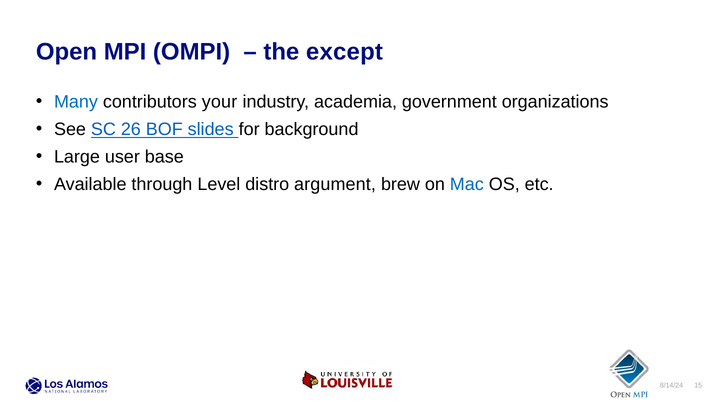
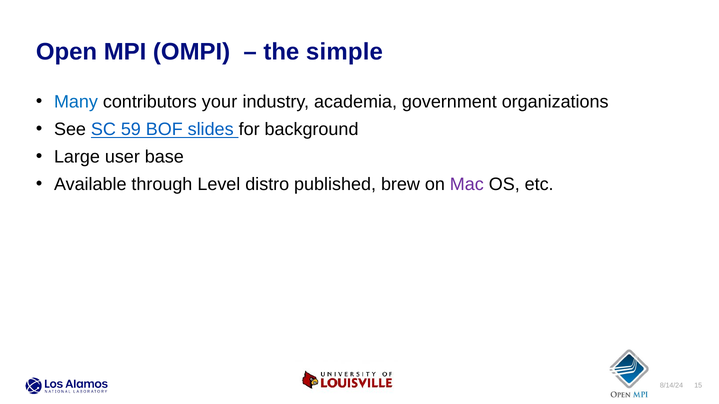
except: except -> simple
26: 26 -> 59
argument: argument -> published
Mac colour: blue -> purple
